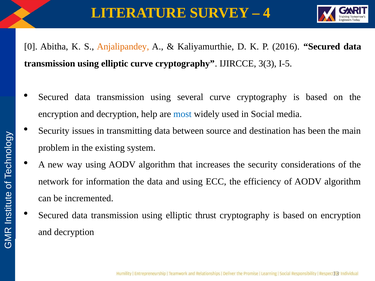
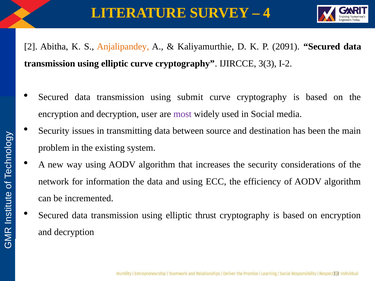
0: 0 -> 2
2016: 2016 -> 2091
I-5: I-5 -> I-2
several: several -> submit
help: help -> user
most colour: blue -> purple
